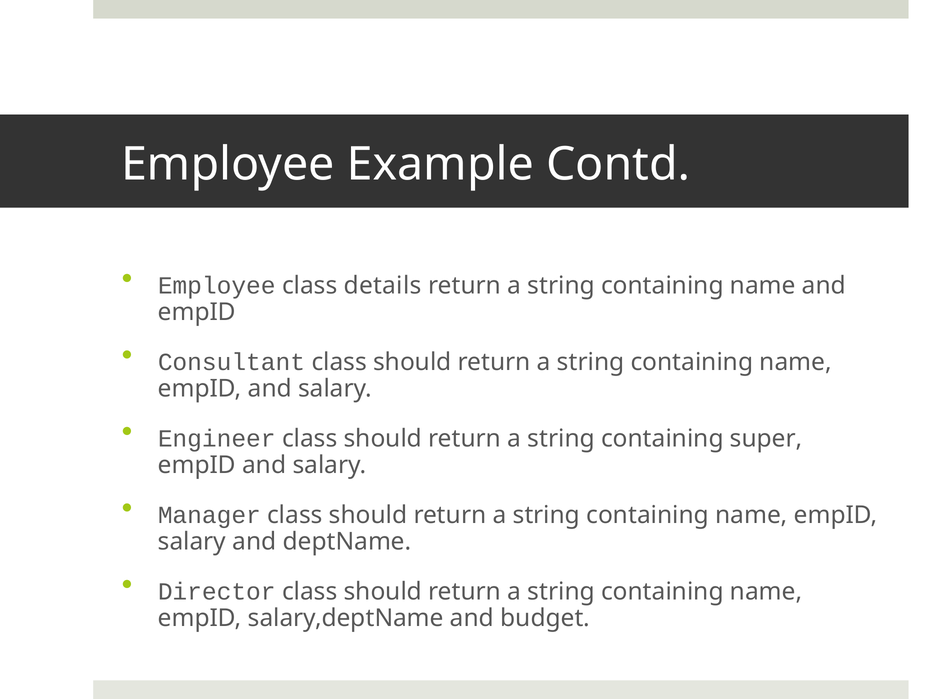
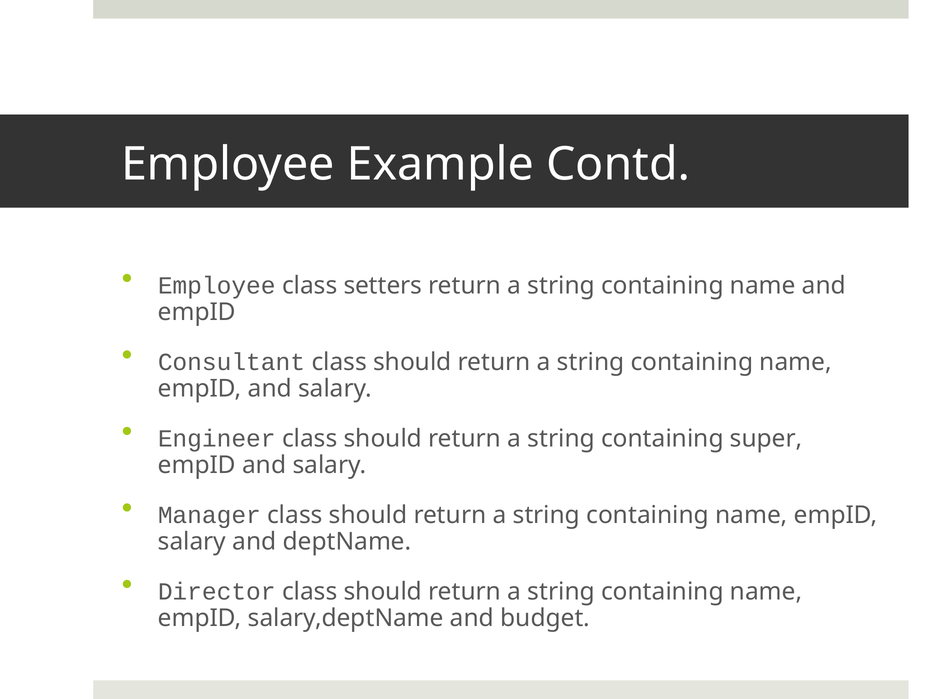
details: details -> setters
